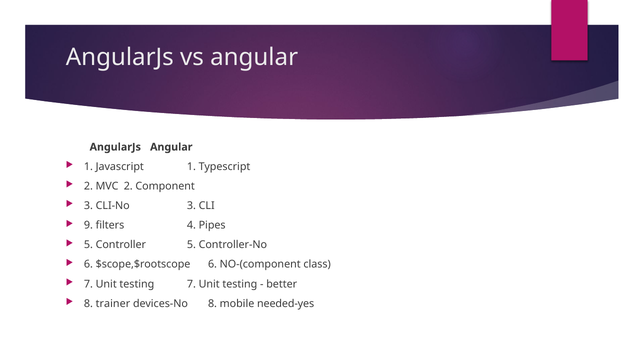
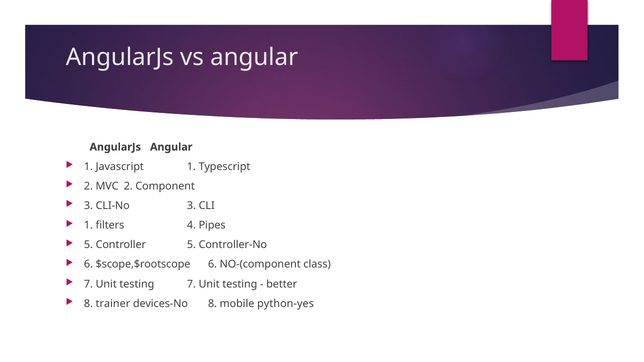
9 at (88, 225): 9 -> 1
needed-yes: needed-yes -> python-yes
